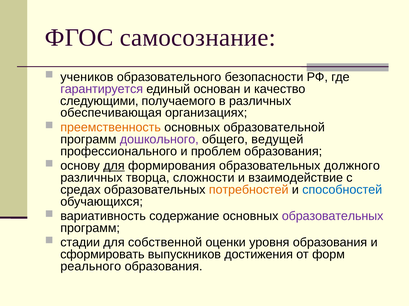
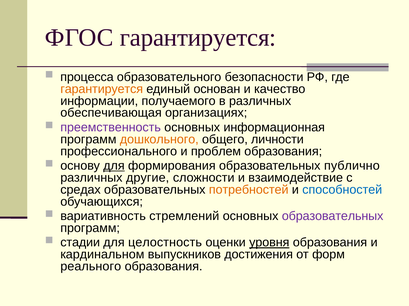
ФГОС самосознание: самосознание -> гарантируется
учеников: учеников -> процесса
гарантируется at (102, 89) colour: purple -> orange
следующими: следующими -> информации
преемственность colour: orange -> purple
образовательной: образовательной -> информационная
дошкольного colour: purple -> orange
ведущей: ведущей -> личности
должного: должного -> публично
творца: творца -> другие
содержание: содержание -> стремлений
собственной: собственной -> целостность
уровня underline: none -> present
сформировать: сформировать -> кардинальном
